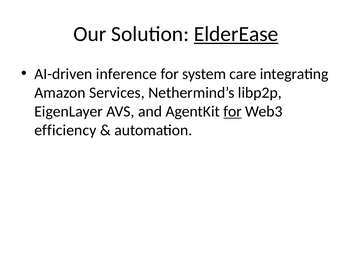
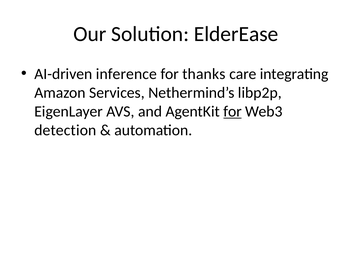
ElderEase underline: present -> none
system: system -> thanks
efficiency: efficiency -> detection
